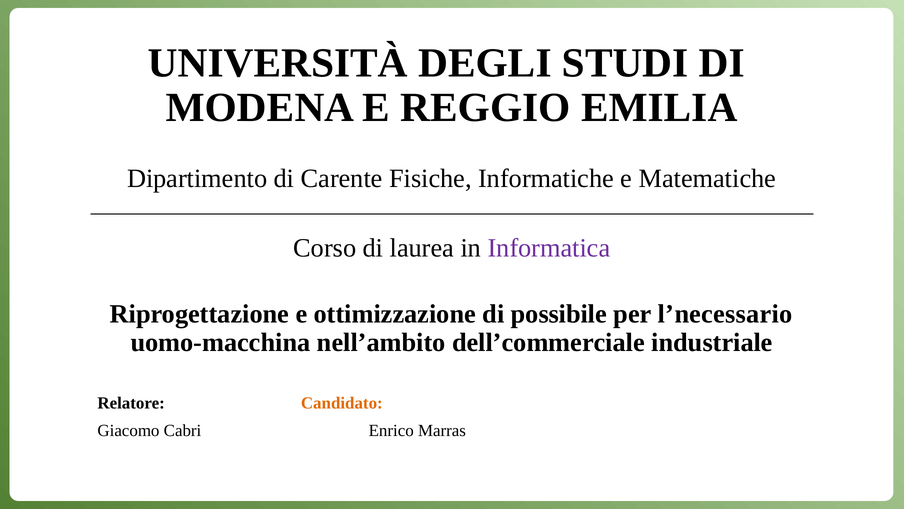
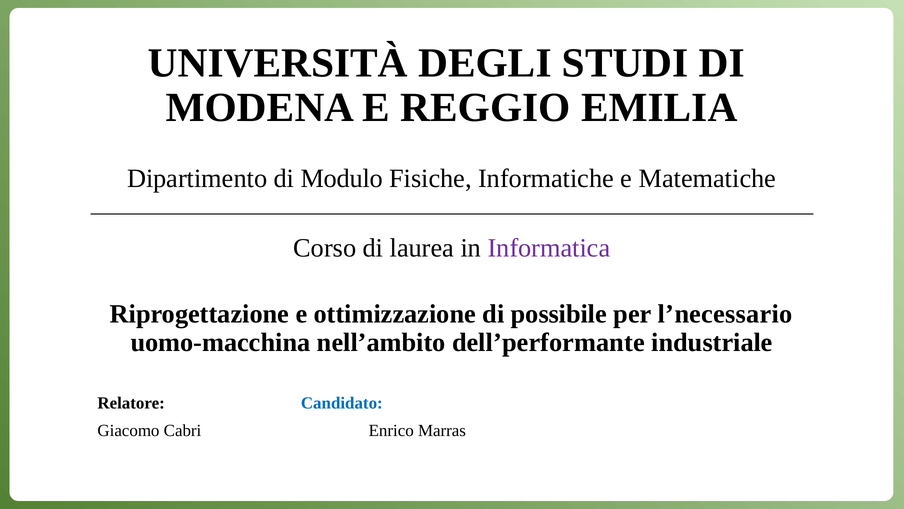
Carente: Carente -> Modulo
dell’commerciale: dell’commerciale -> dell’performante
Candidato colour: orange -> blue
